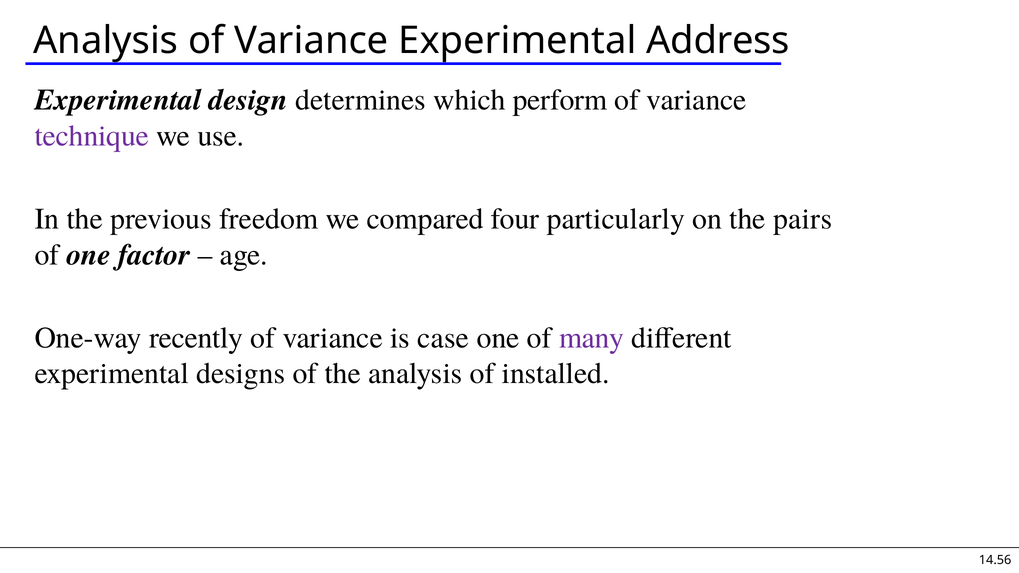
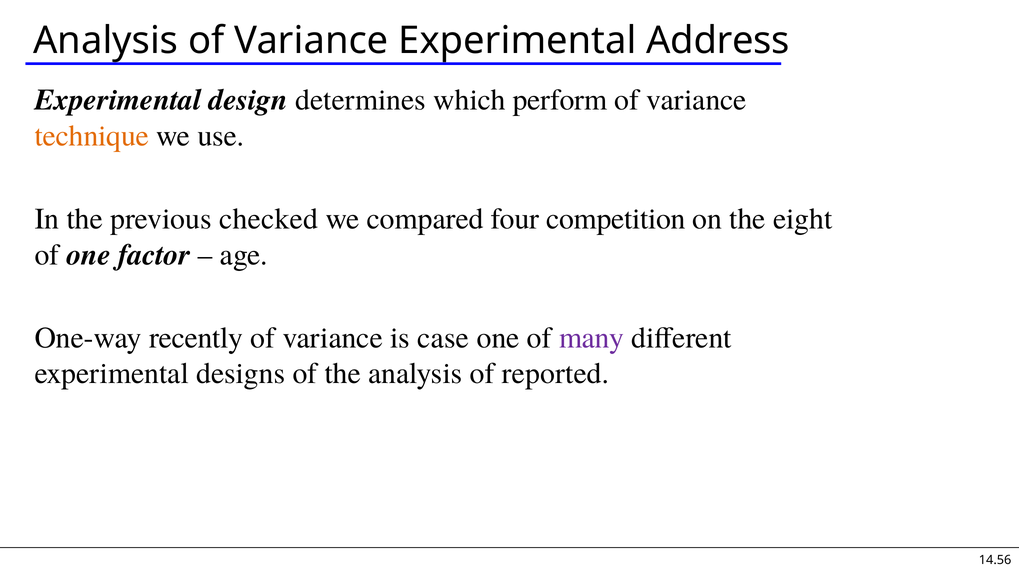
technique colour: purple -> orange
freedom: freedom -> checked
particularly: particularly -> competition
pairs: pairs -> eight
installed: installed -> reported
